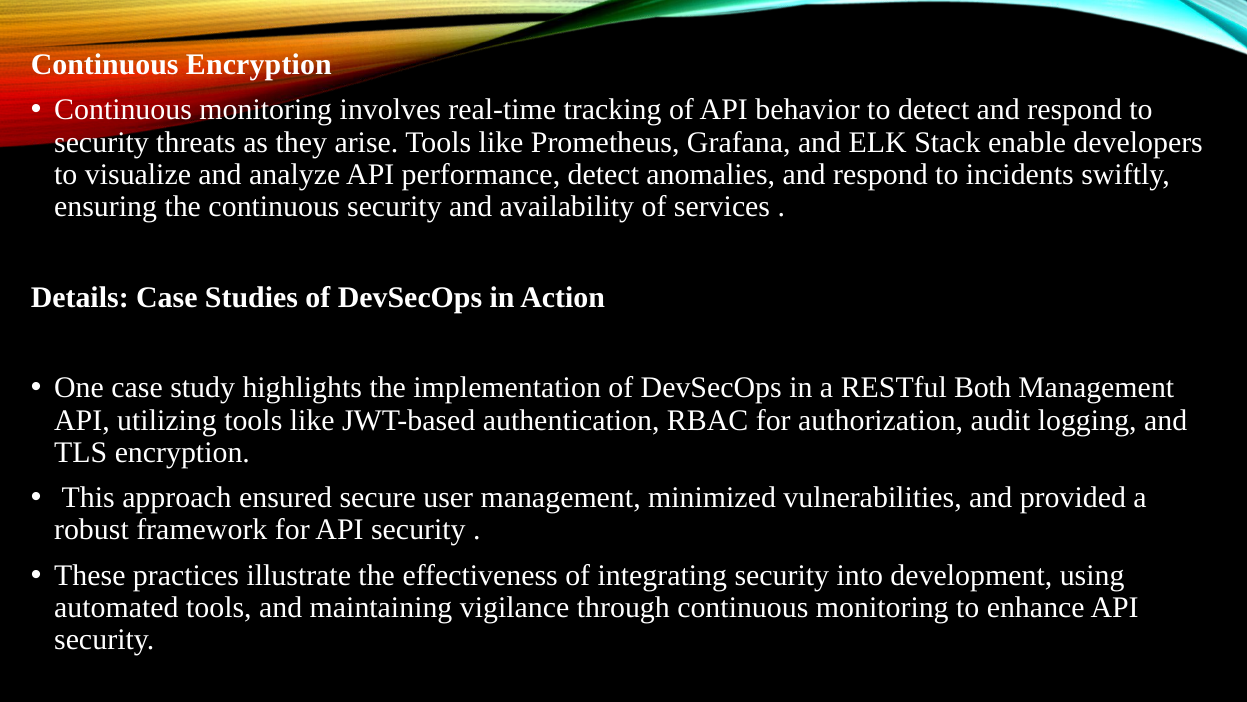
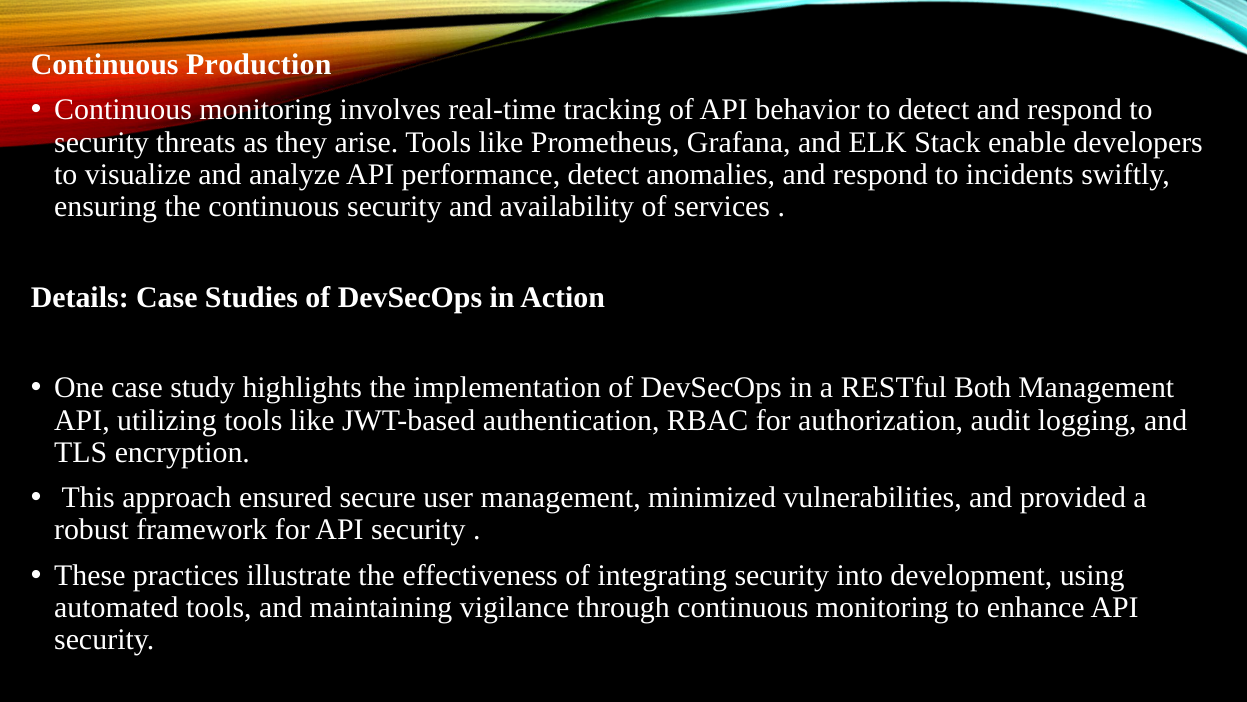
Continuous Encryption: Encryption -> Production
